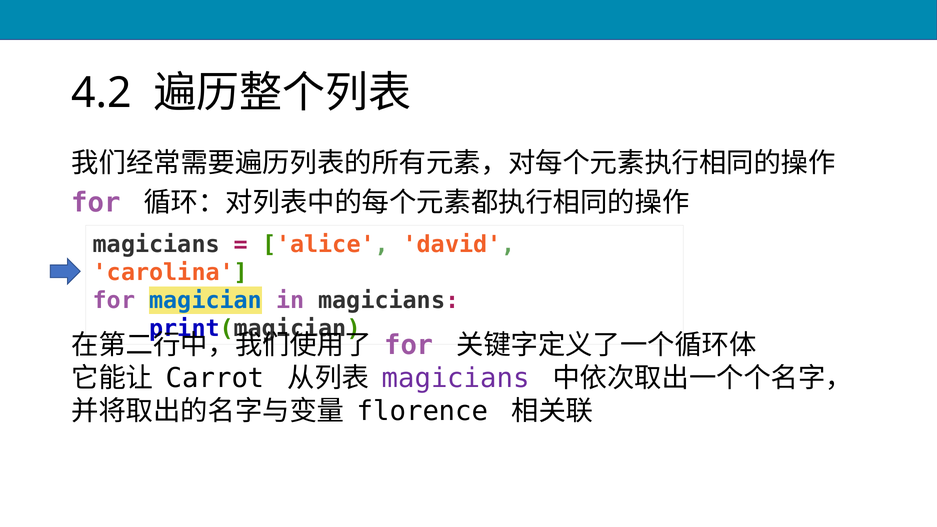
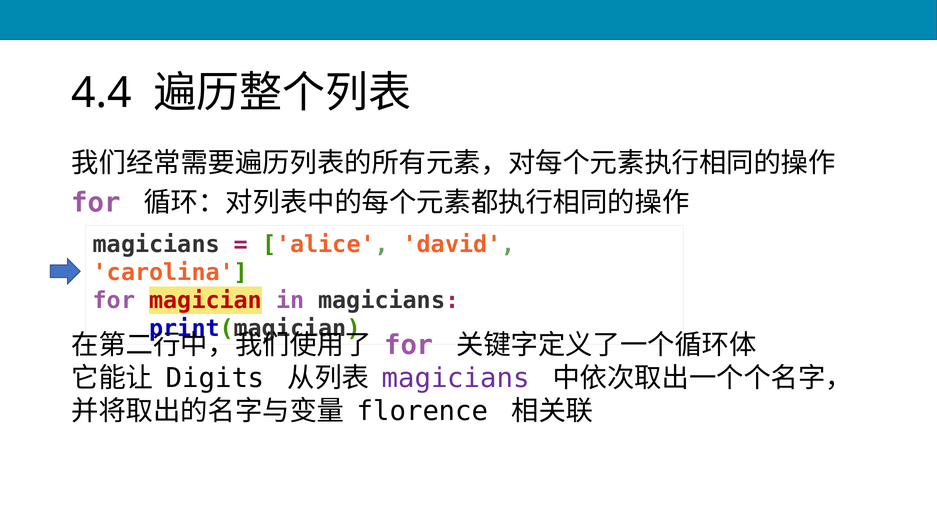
4.2: 4.2 -> 4.4
magician colour: blue -> red
Carrot: Carrot -> Digits
